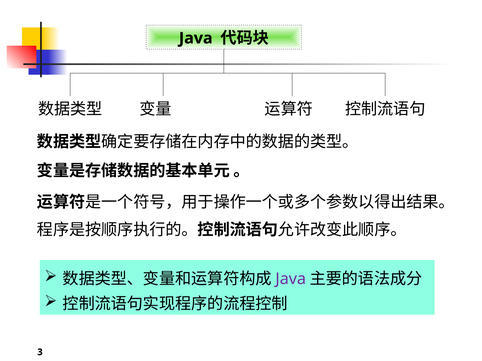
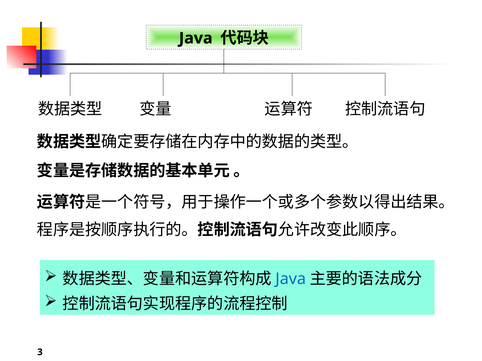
Java at (291, 279) colour: purple -> blue
